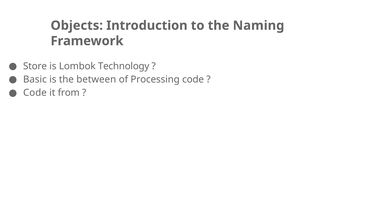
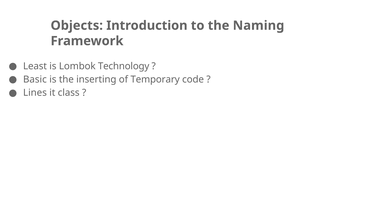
Store: Store -> Least
between: between -> inserting
Processing: Processing -> Temporary
Code at (35, 93): Code -> Lines
from: from -> class
